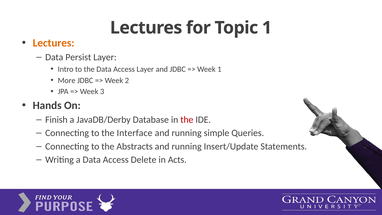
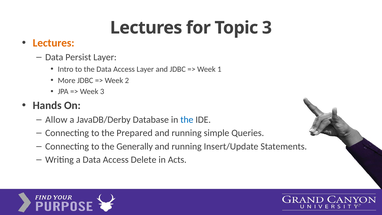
Topic 1: 1 -> 3
Finish: Finish -> Allow
the at (187, 120) colour: red -> blue
Interface: Interface -> Prepared
Abstracts: Abstracts -> Generally
